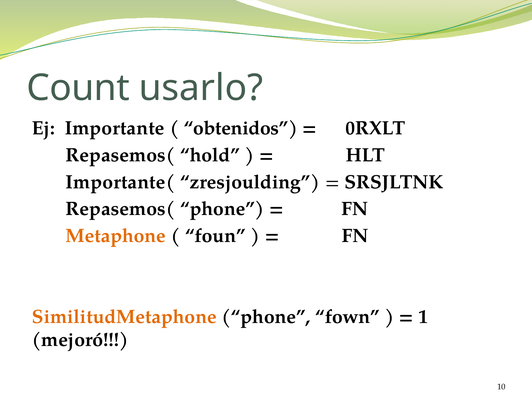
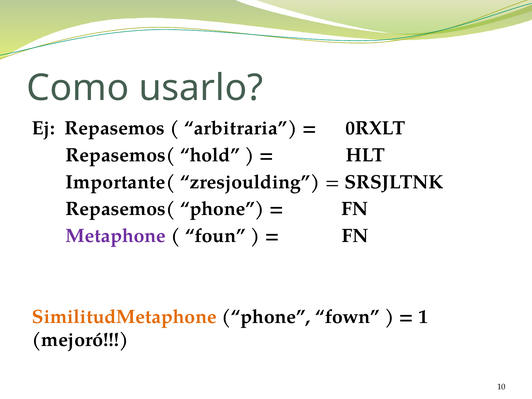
Count: Count -> Como
Importante: Importante -> Repasemos
obtenidos: obtenidos -> arbitraria
Metaphone colour: orange -> purple
